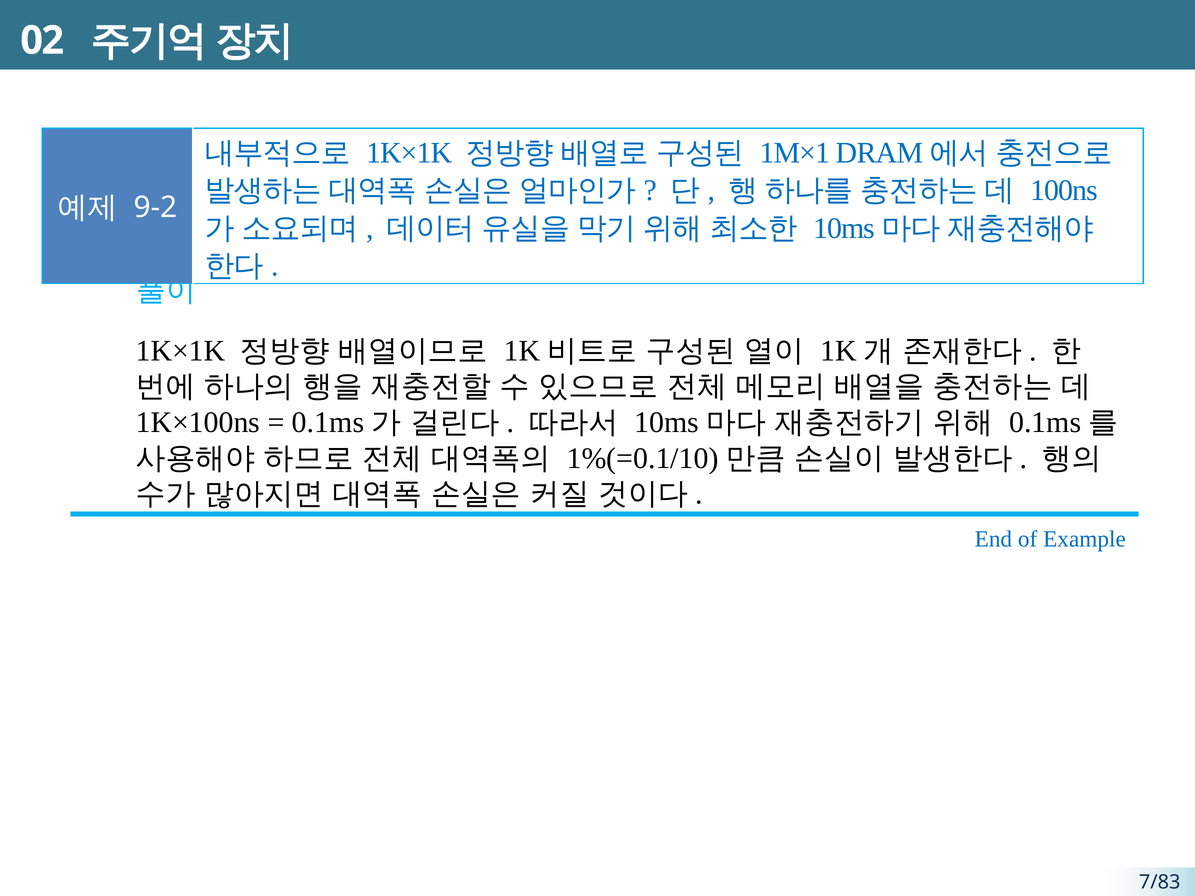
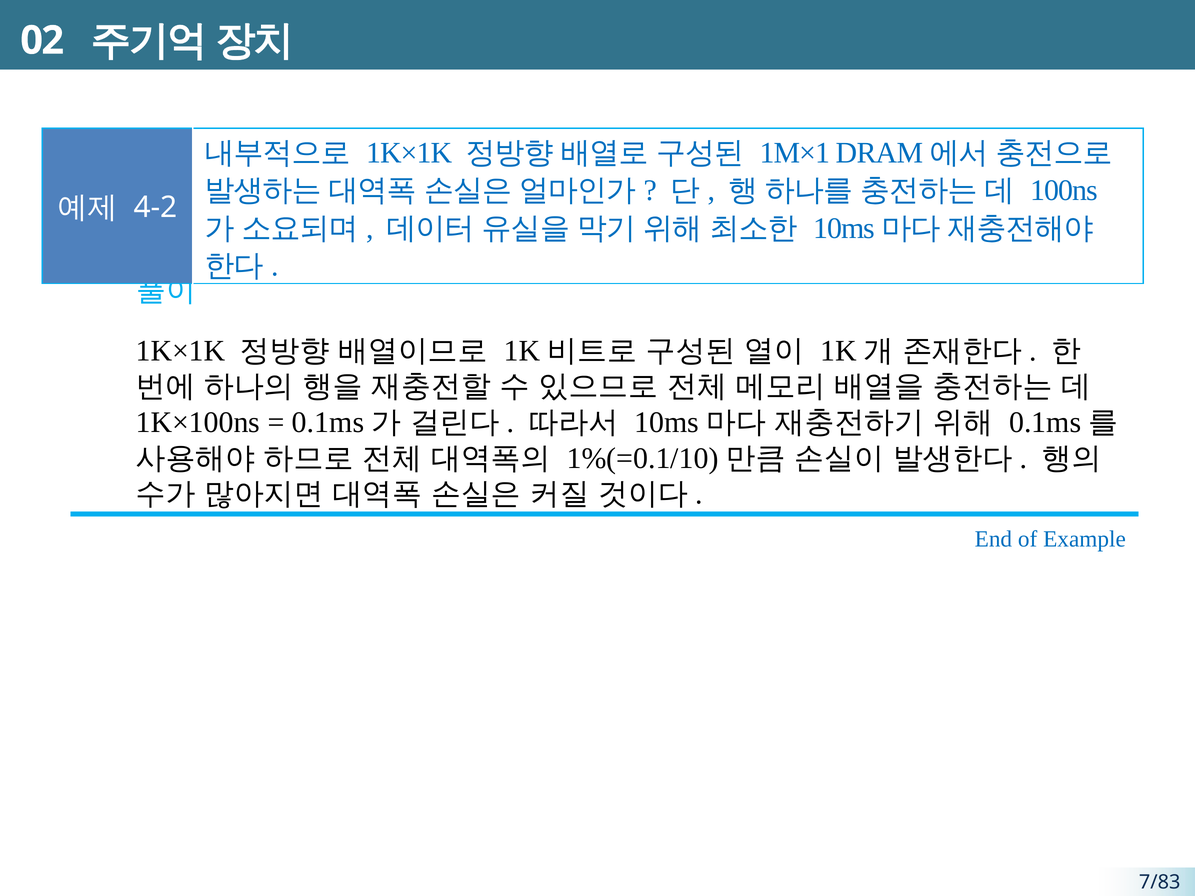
9-2: 9-2 -> 4-2
